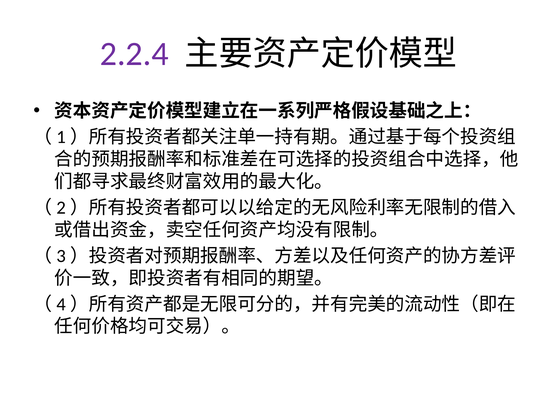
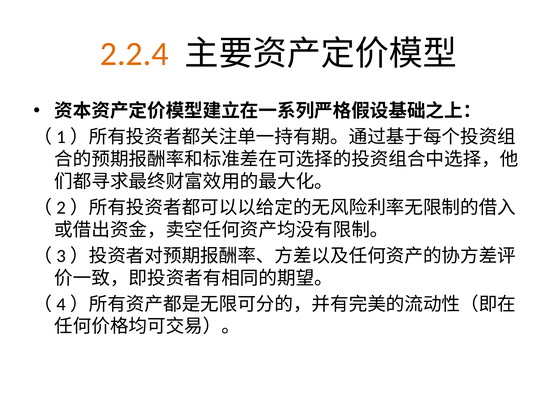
2.2.4 colour: purple -> orange
